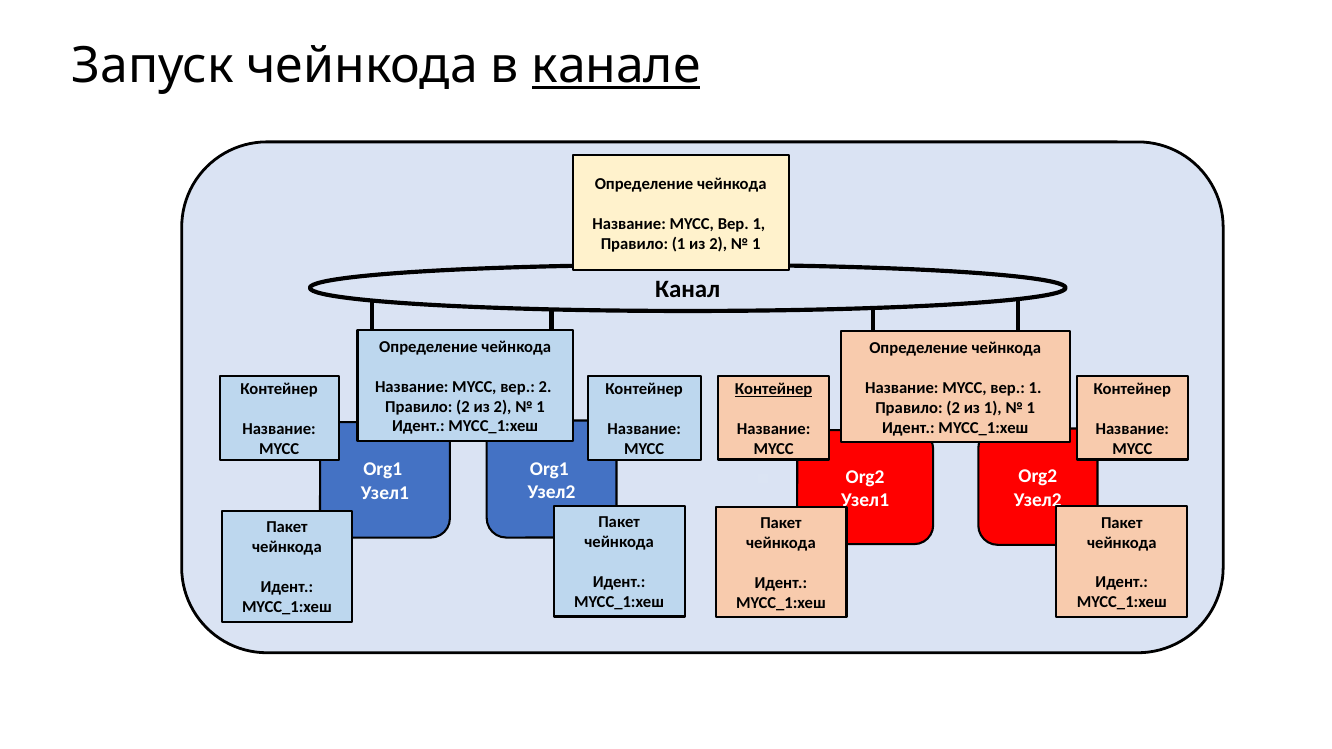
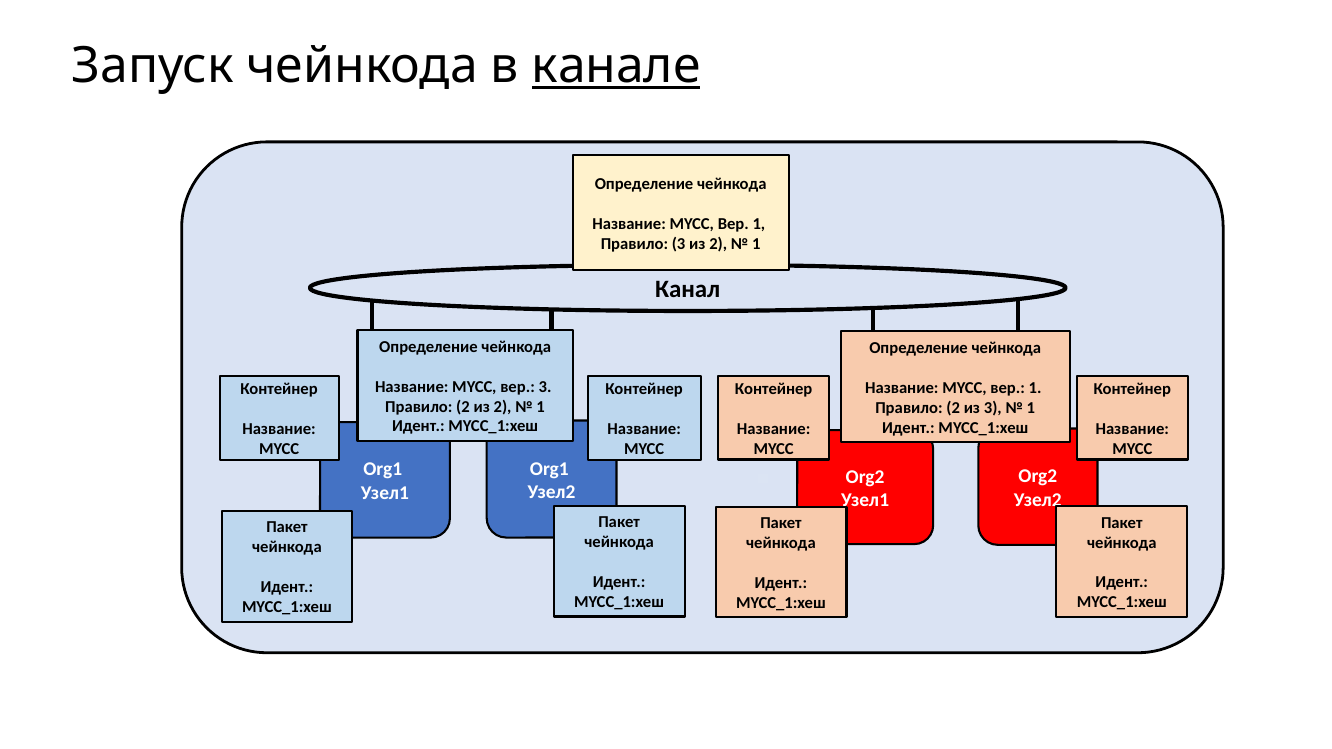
Правило 1: 1 -> 3
вер 2: 2 -> 3
Контейнер at (774, 389) underline: present -> none
из 1: 1 -> 3
